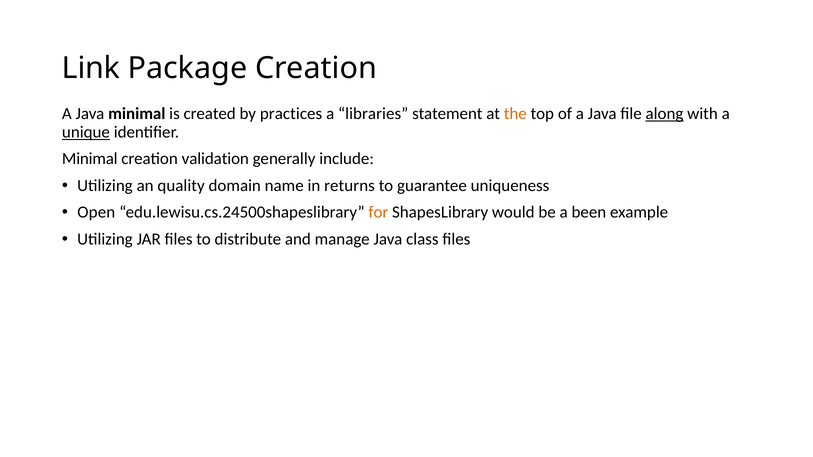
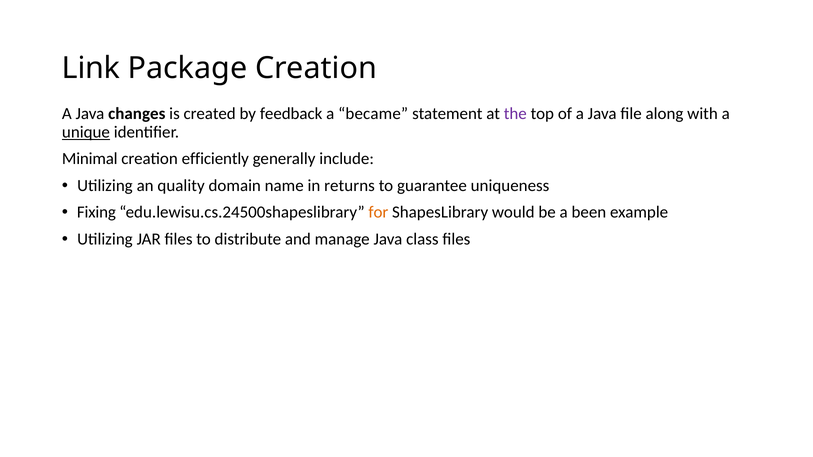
Java minimal: minimal -> changes
practices: practices -> feedback
libraries: libraries -> became
the colour: orange -> purple
along underline: present -> none
validation: validation -> efficiently
Open: Open -> Fixing
